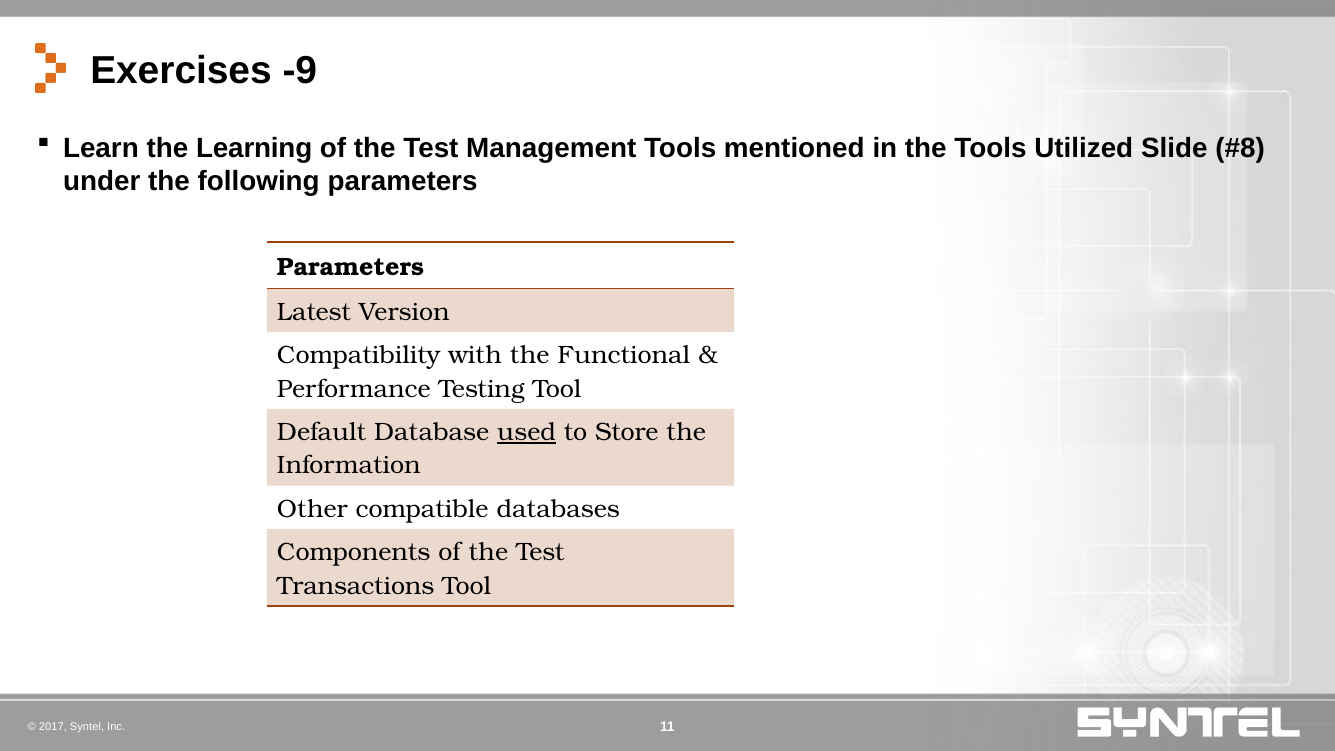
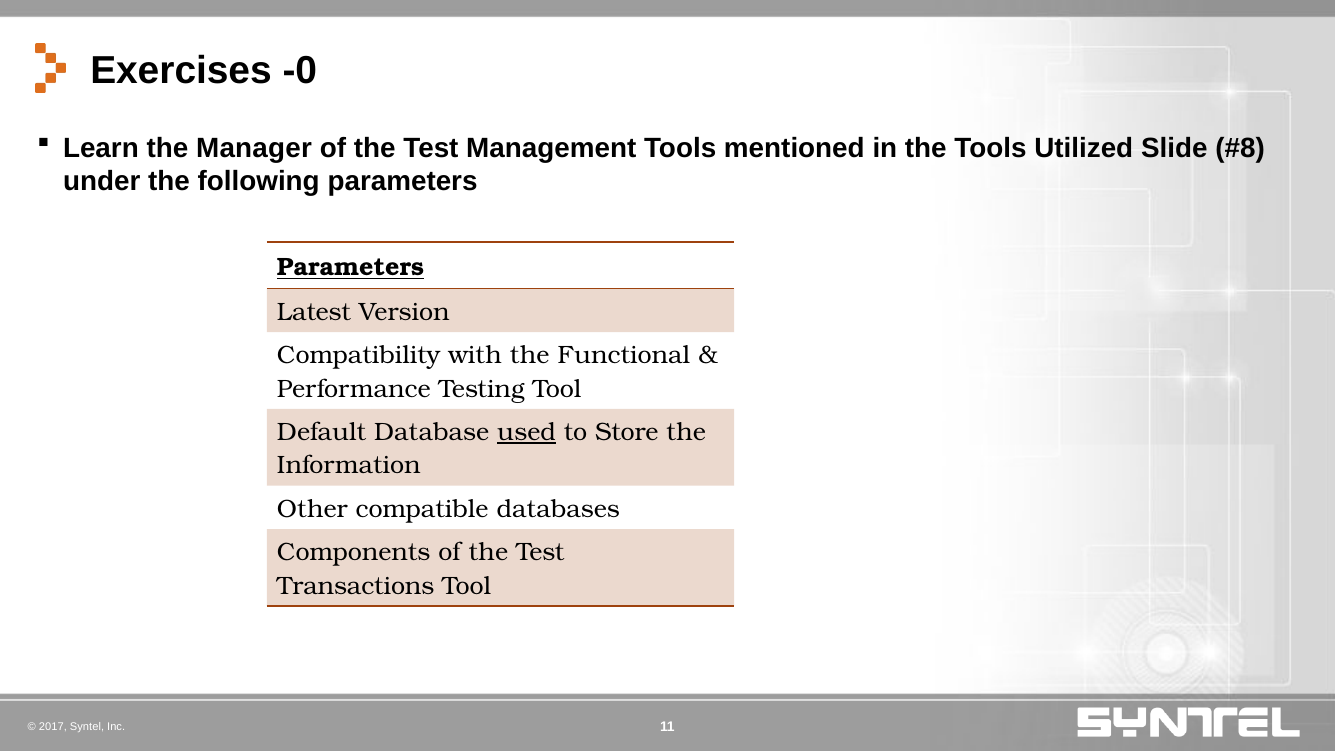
-9: -9 -> -0
Learning: Learning -> Manager
Parameters at (351, 268) underline: none -> present
